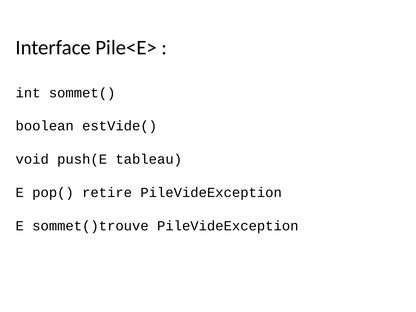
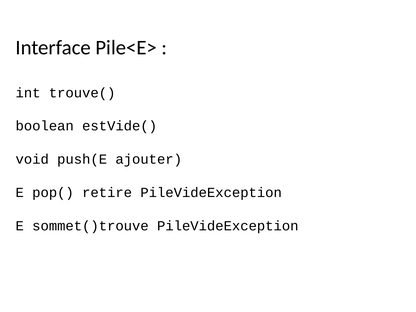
sommet(: sommet( -> trouve(
tableau: tableau -> ajouter
